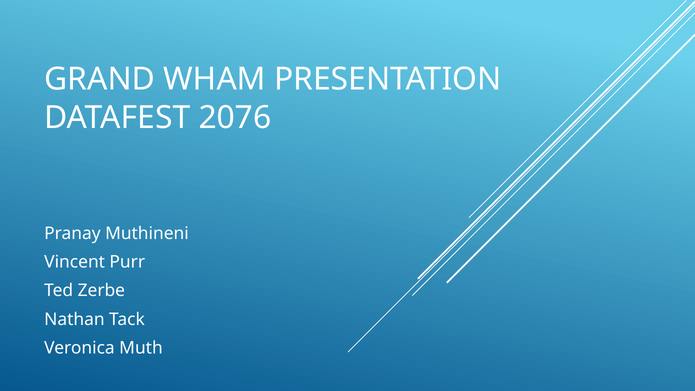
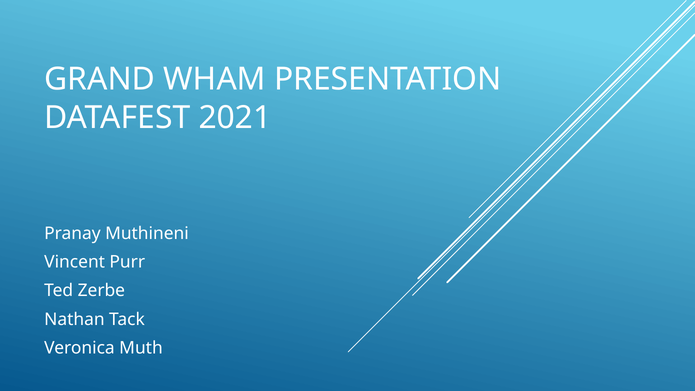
2076: 2076 -> 2021
